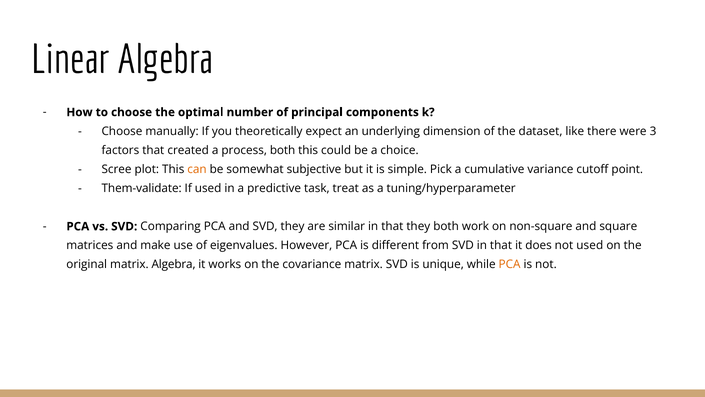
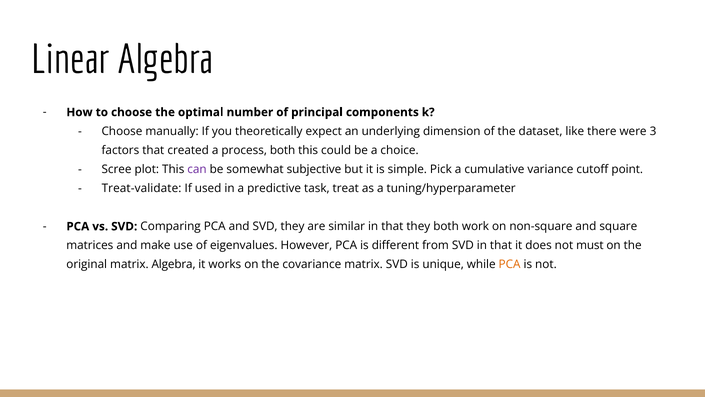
can colour: orange -> purple
Them-validate: Them-validate -> Treat-validate
not used: used -> must
